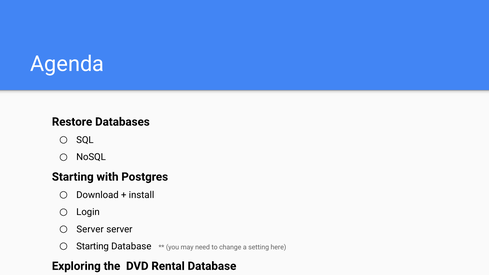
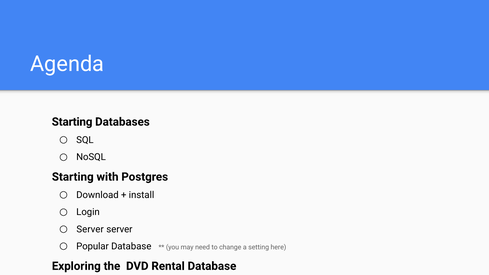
Restore at (72, 122): Restore -> Starting
Starting at (93, 246): Starting -> Popular
